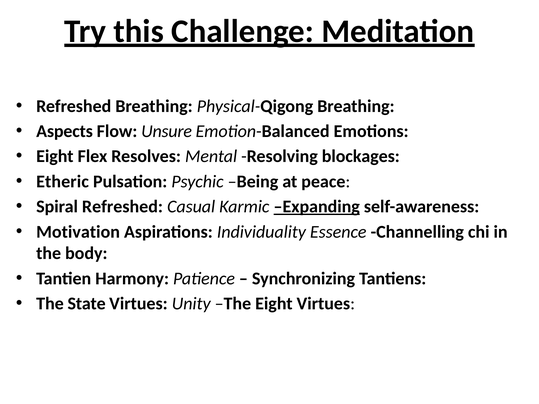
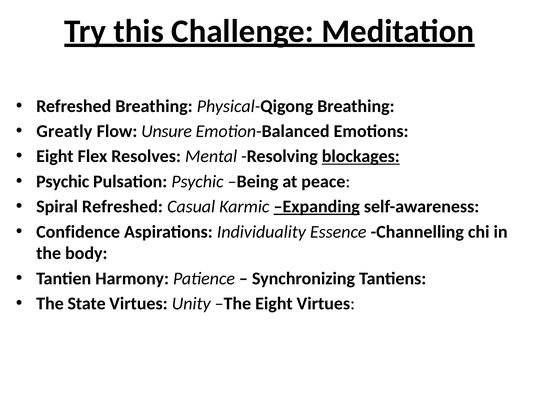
Aspects: Aspects -> Greatly
blockages underline: none -> present
Etheric at (63, 182): Etheric -> Psychic
Motivation: Motivation -> Confidence
